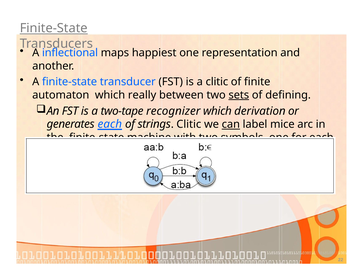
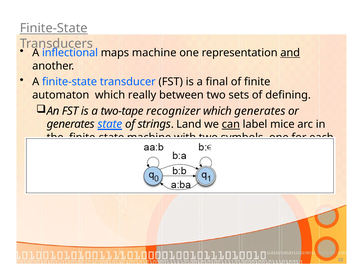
maps happiest: happiest -> machine
and underline: none -> present
a clitic: clitic -> final
sets underline: present -> none
which derivation: derivation -> generates
generates each: each -> state
strings Clitic: Clitic -> Land
